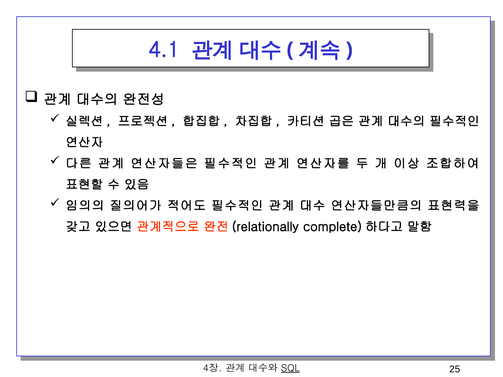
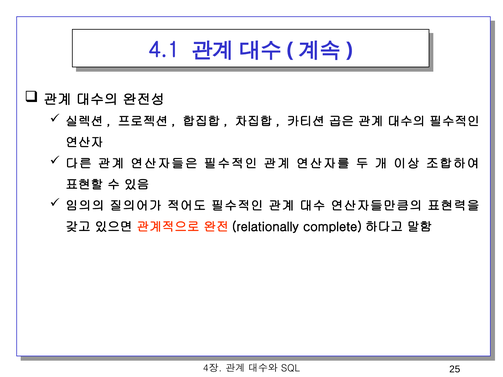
SQL underline: present -> none
